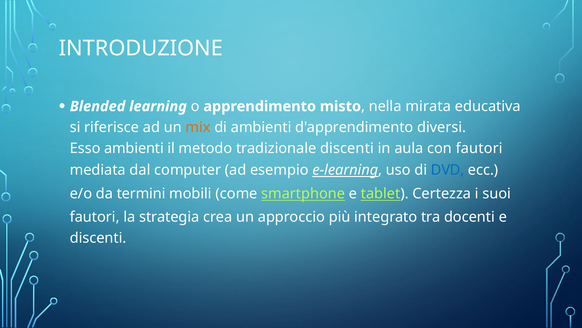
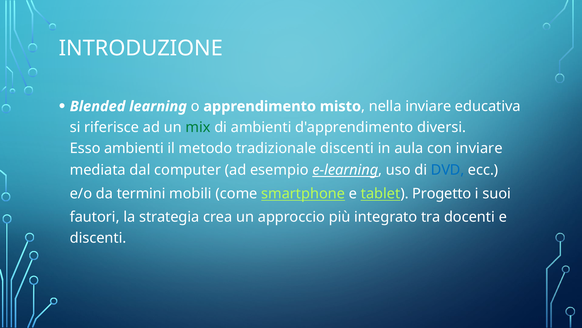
nella mirata: mirata -> inviare
mix colour: orange -> green
con fautori: fautori -> inviare
Certezza: Certezza -> Progetto
